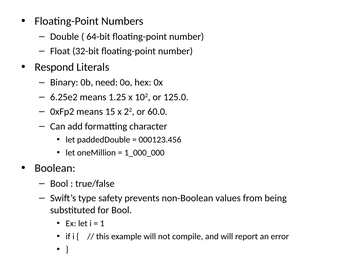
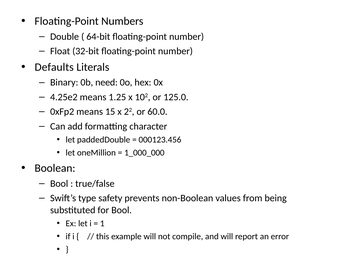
Respond: Respond -> Defaults
6.25e2: 6.25e2 -> 4.25e2
